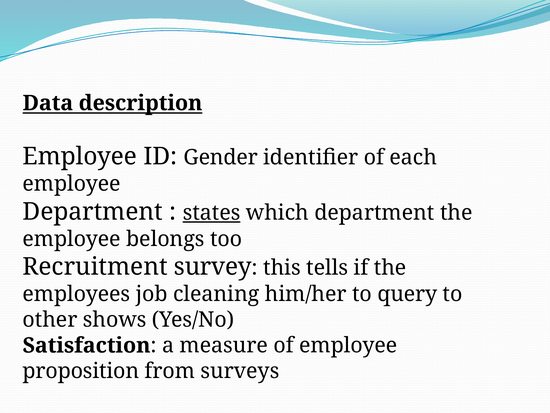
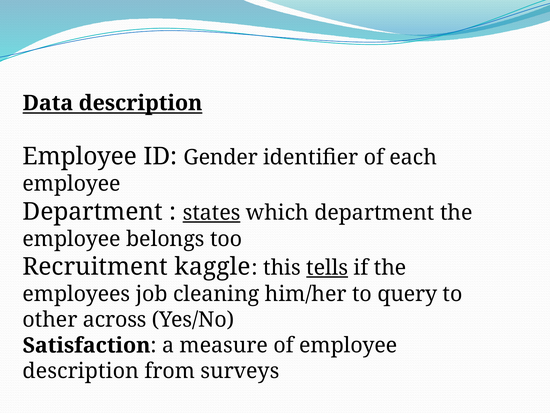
survey: survey -> kaggle
tells underline: none -> present
shows: shows -> across
proposition at (81, 371): proposition -> description
